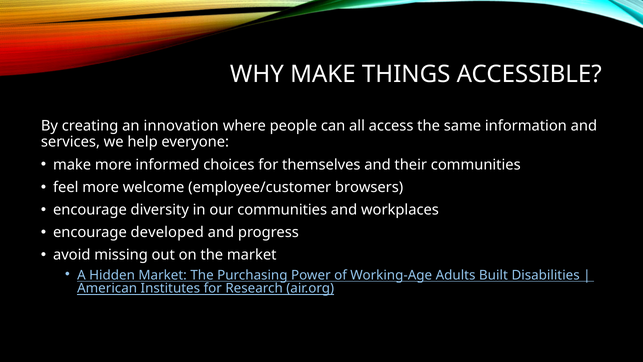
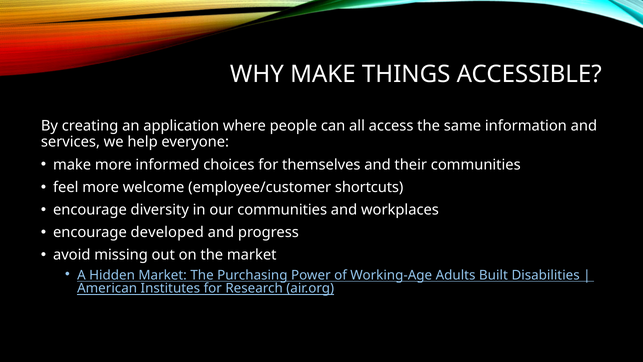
innovation: innovation -> application
browsers: browsers -> shortcuts
